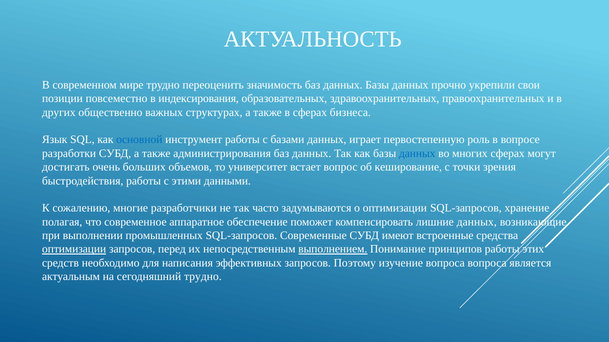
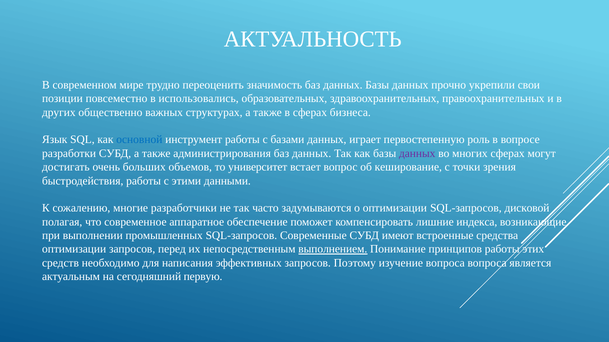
индексирования: индексирования -> использовались
данных at (417, 154) colour: blue -> purple
хранение: хранение -> дисковой
лишние данных: данных -> индекса
оптимизации at (74, 250) underline: present -> none
сегодняшний трудно: трудно -> первую
